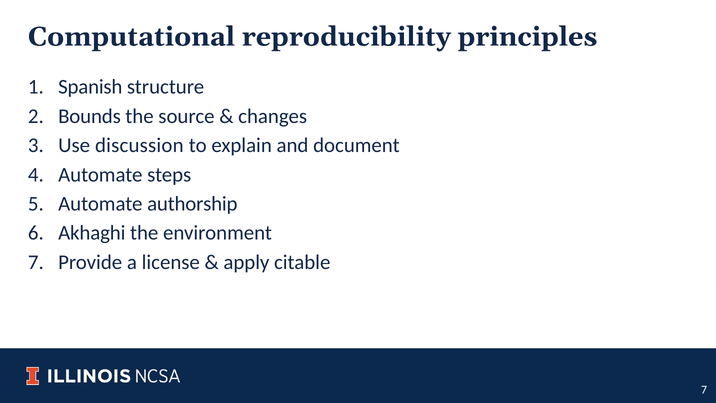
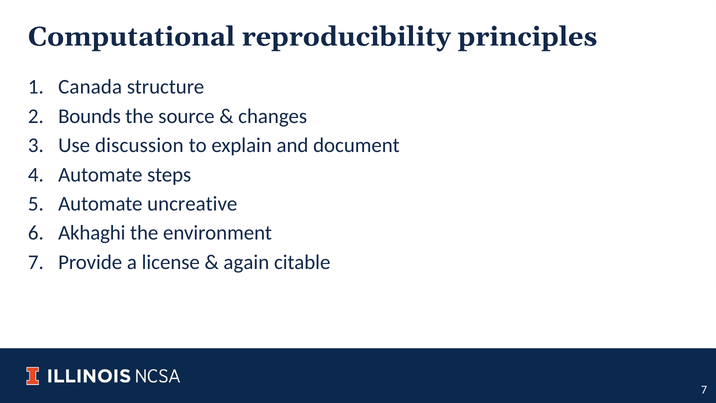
Spanish: Spanish -> Canada
authorship: authorship -> uncreative
apply: apply -> again
